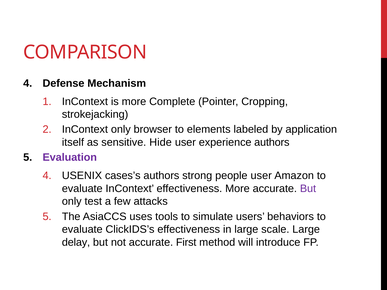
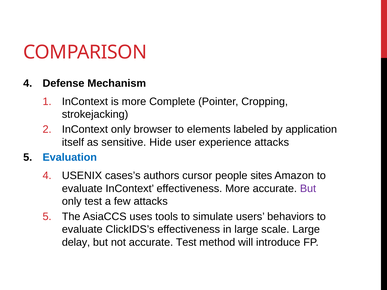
experience authors: authors -> attacks
Evaluation colour: purple -> blue
strong: strong -> cursor
people user: user -> sites
accurate First: First -> Test
